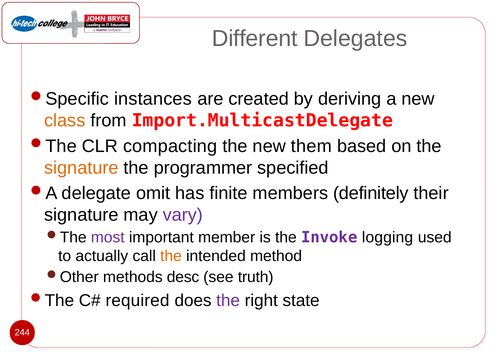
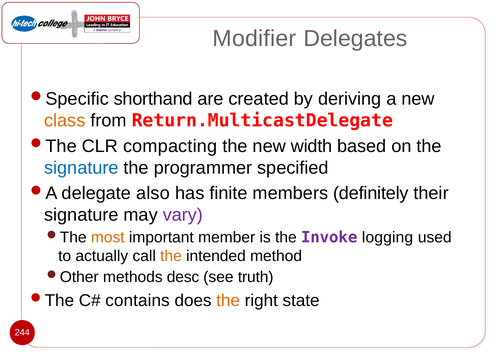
Different: Different -> Modifier
instances: instances -> shorthand
Import.MulticastDelegate: Import.MulticastDelegate -> Return.MulticastDelegate
them: them -> width
signature at (81, 168) colour: orange -> blue
omit: omit -> also
most colour: purple -> orange
required: required -> contains
the at (228, 301) colour: purple -> orange
